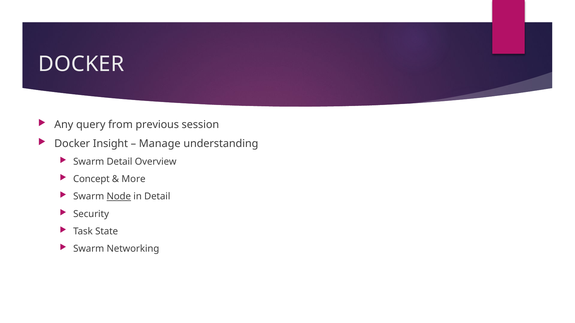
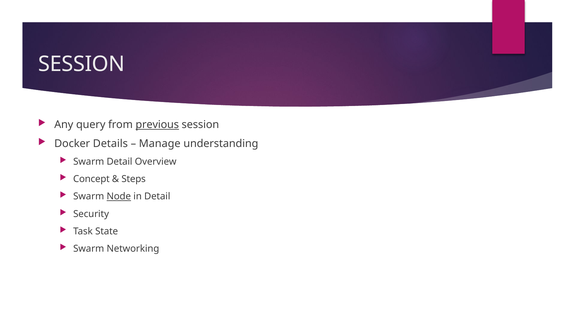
DOCKER at (81, 64): DOCKER -> SESSION
previous underline: none -> present
Insight: Insight -> Details
More: More -> Steps
